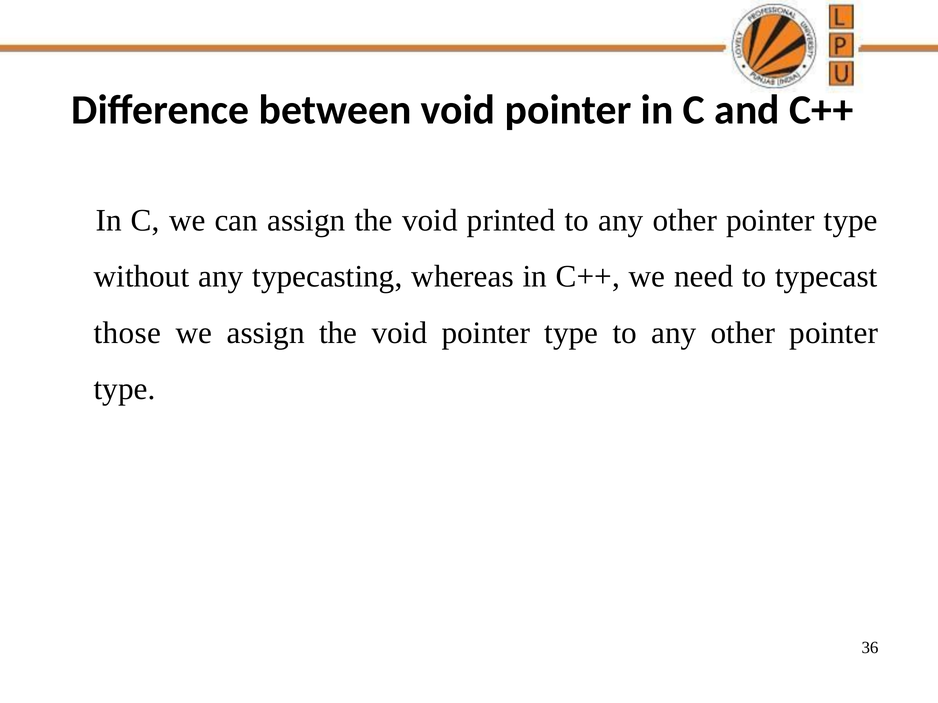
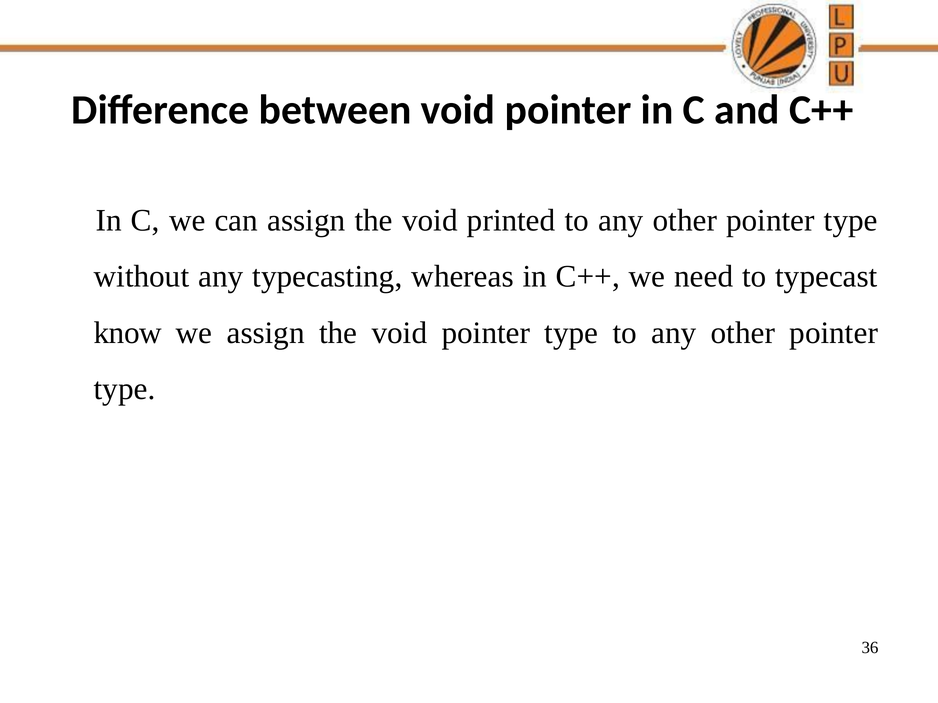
those: those -> know
